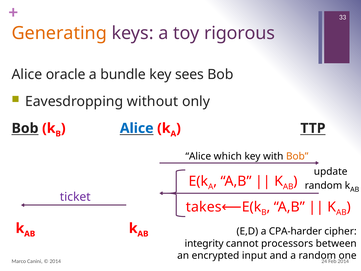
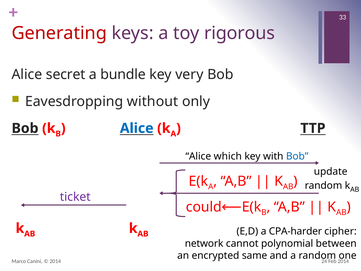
Generating colour: orange -> red
oracle: oracle -> secret
sees: sees -> very
Bob at (297, 156) colour: orange -> blue
takes: takes -> could
integrity: integrity -> network
processors: processors -> polynomial
input: input -> same
